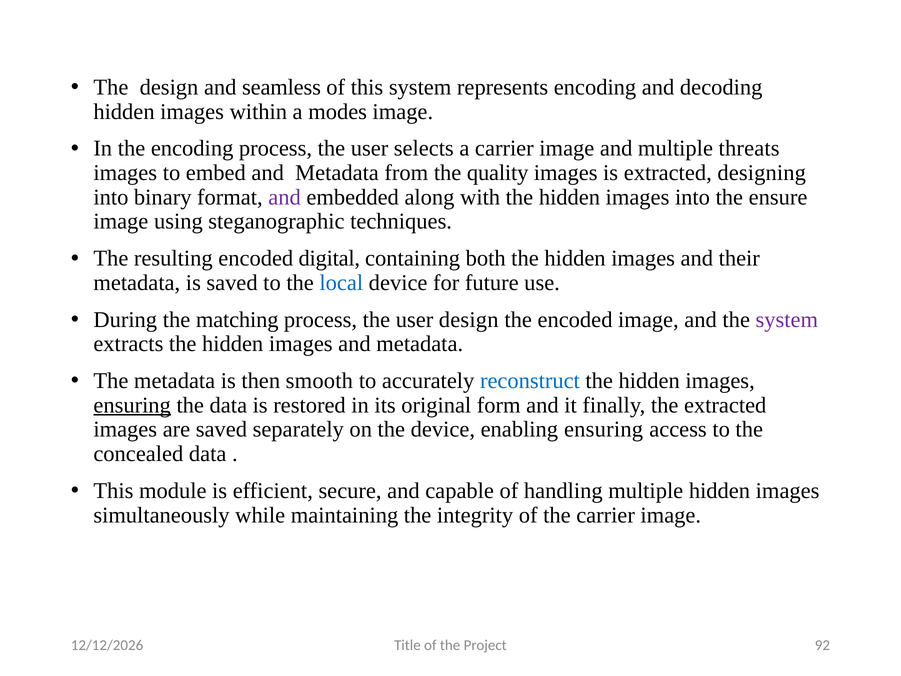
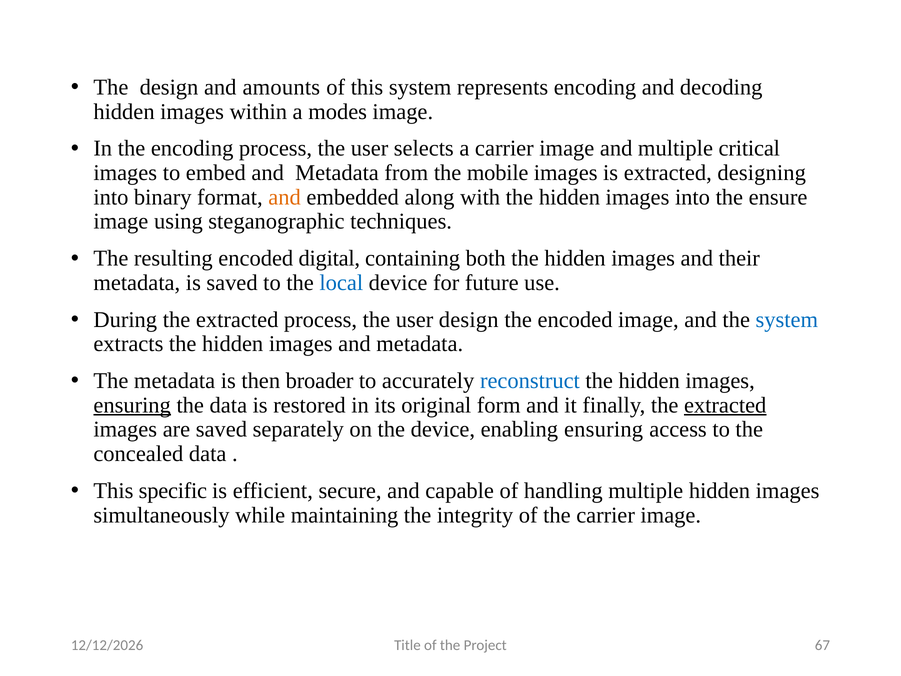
seamless: seamless -> amounts
threats: threats -> critical
quality: quality -> mobile
and at (285, 197) colour: purple -> orange
During the matching: matching -> extracted
system at (787, 320) colour: purple -> blue
smooth: smooth -> broader
extracted at (725, 405) underline: none -> present
module: module -> specific
92: 92 -> 67
